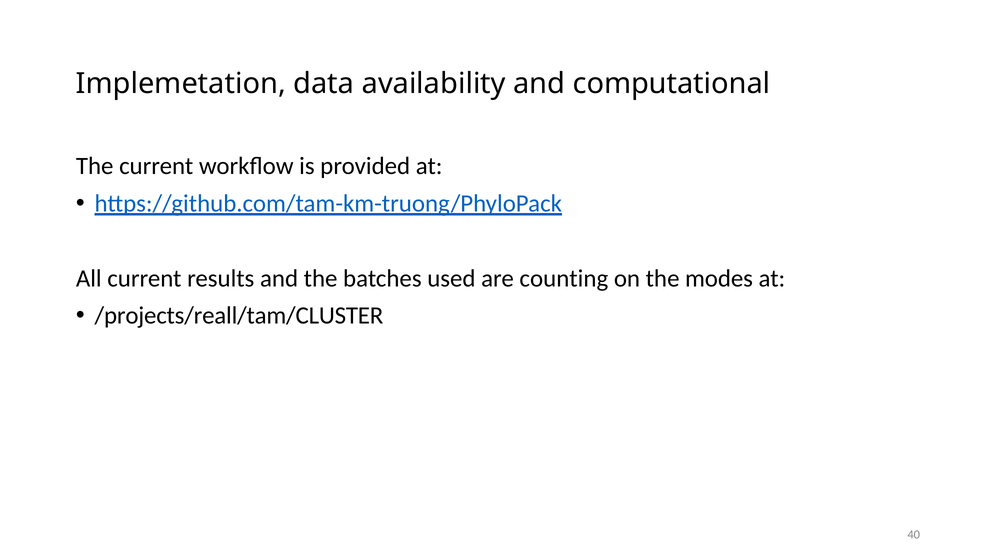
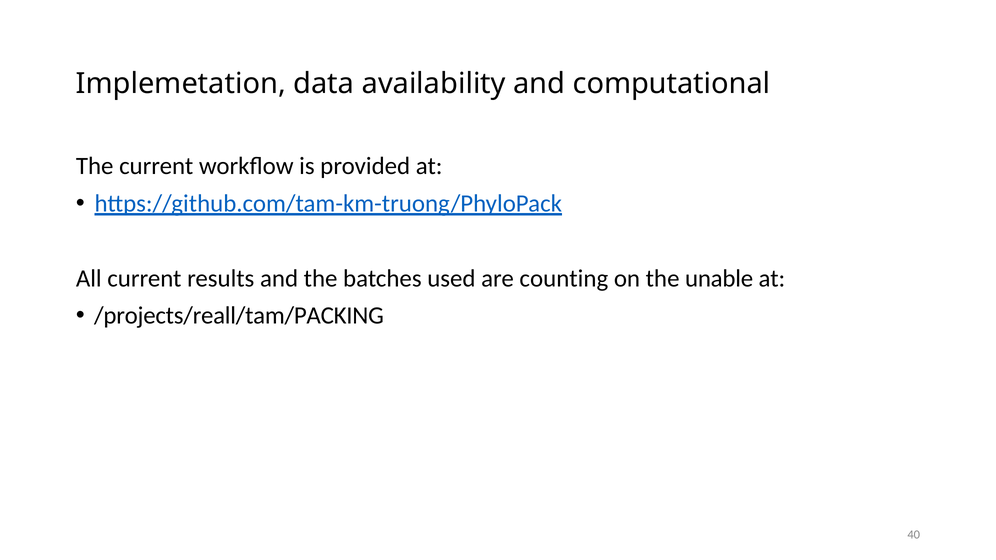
modes: modes -> unable
/projects/reall/tam/CLUSTER: /projects/reall/tam/CLUSTER -> /projects/reall/tam/PACKING
